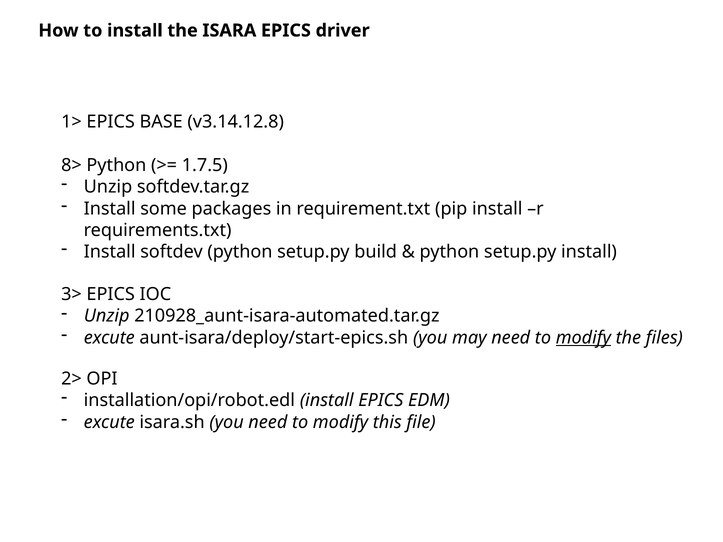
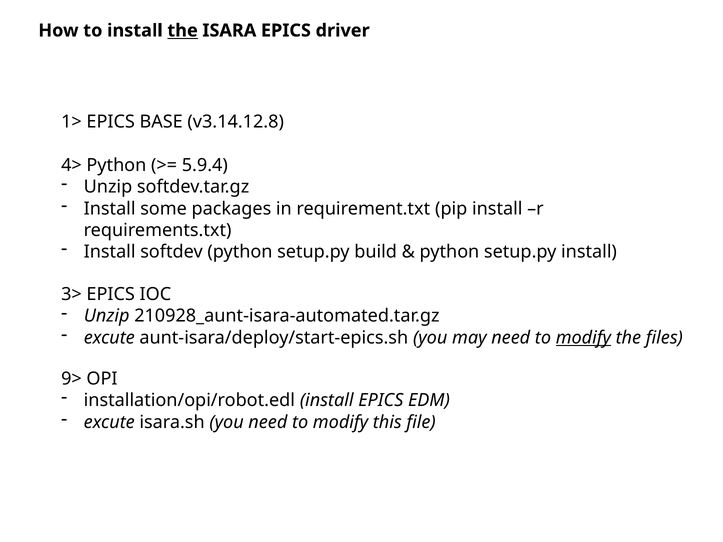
the at (183, 31) underline: none -> present
8>: 8> -> 4>
1.7.5: 1.7.5 -> 5.9.4
2>: 2> -> 9>
